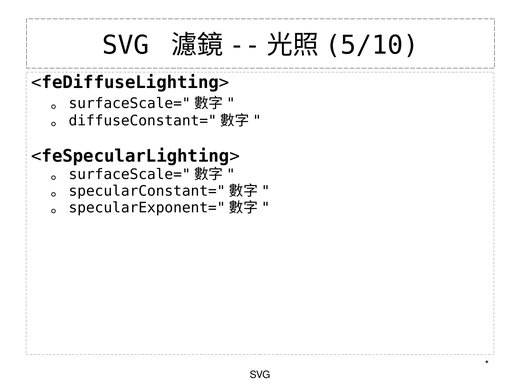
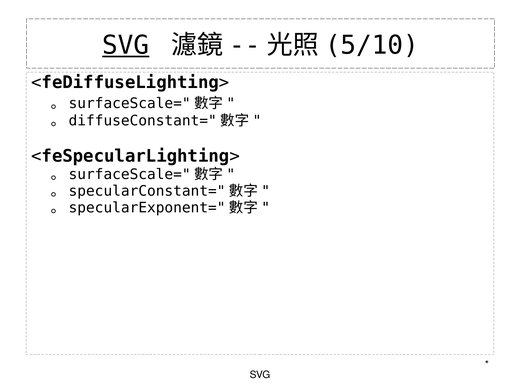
SVG at (126, 45) underline: none -> present
